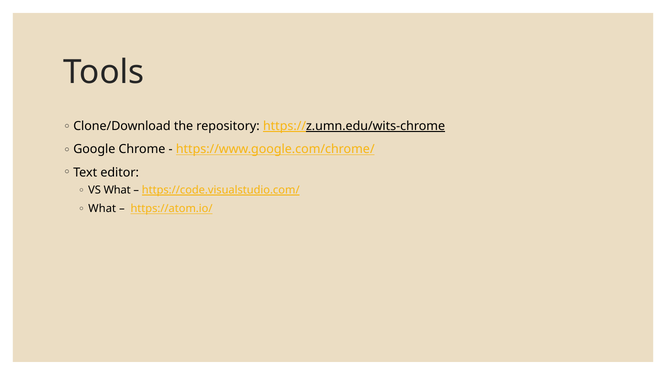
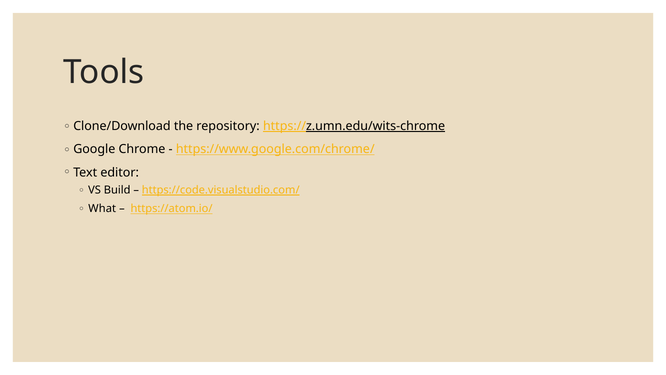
VS What: What -> Build
